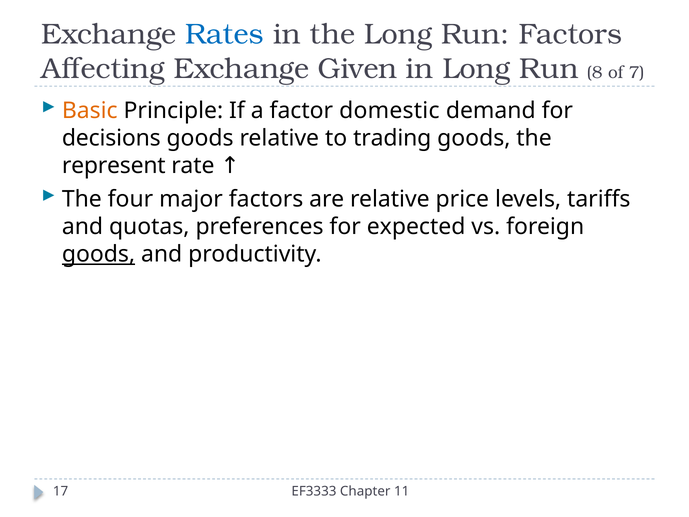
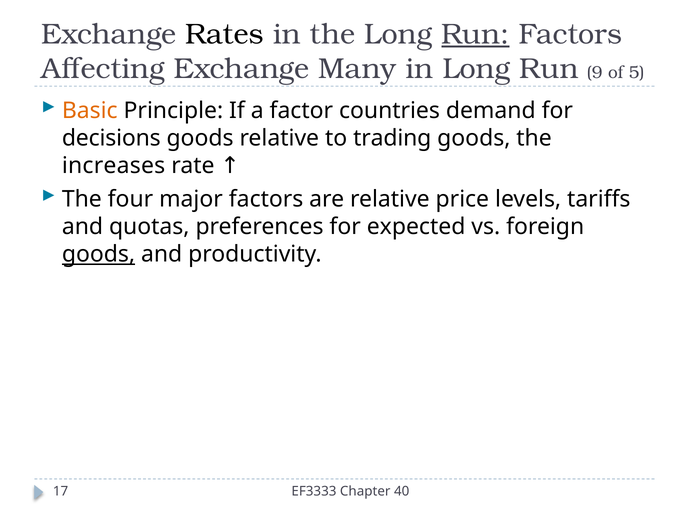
Rates colour: blue -> black
Run at (475, 34) underline: none -> present
Given: Given -> Many
8: 8 -> 9
7: 7 -> 5
domestic: domestic -> countries
represent: represent -> increases
11: 11 -> 40
